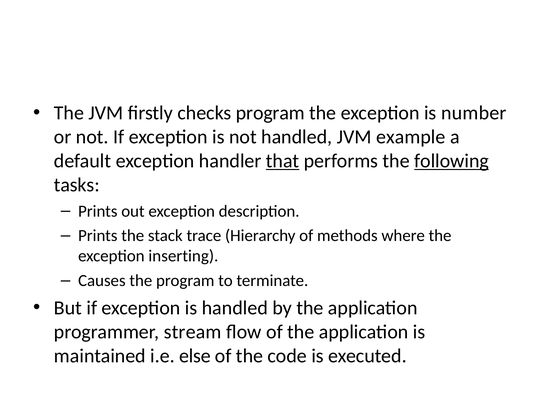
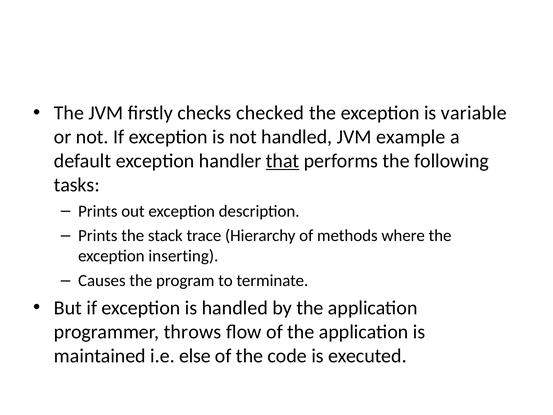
checks program: program -> checked
number: number -> variable
following underline: present -> none
stream: stream -> throws
